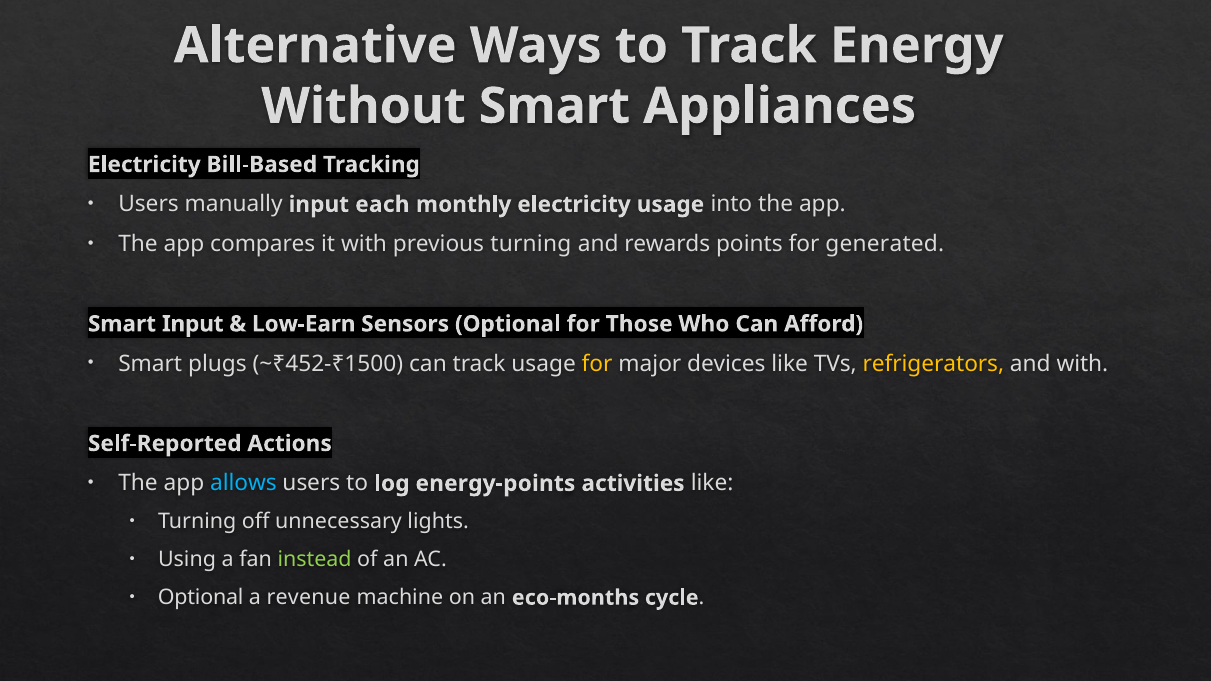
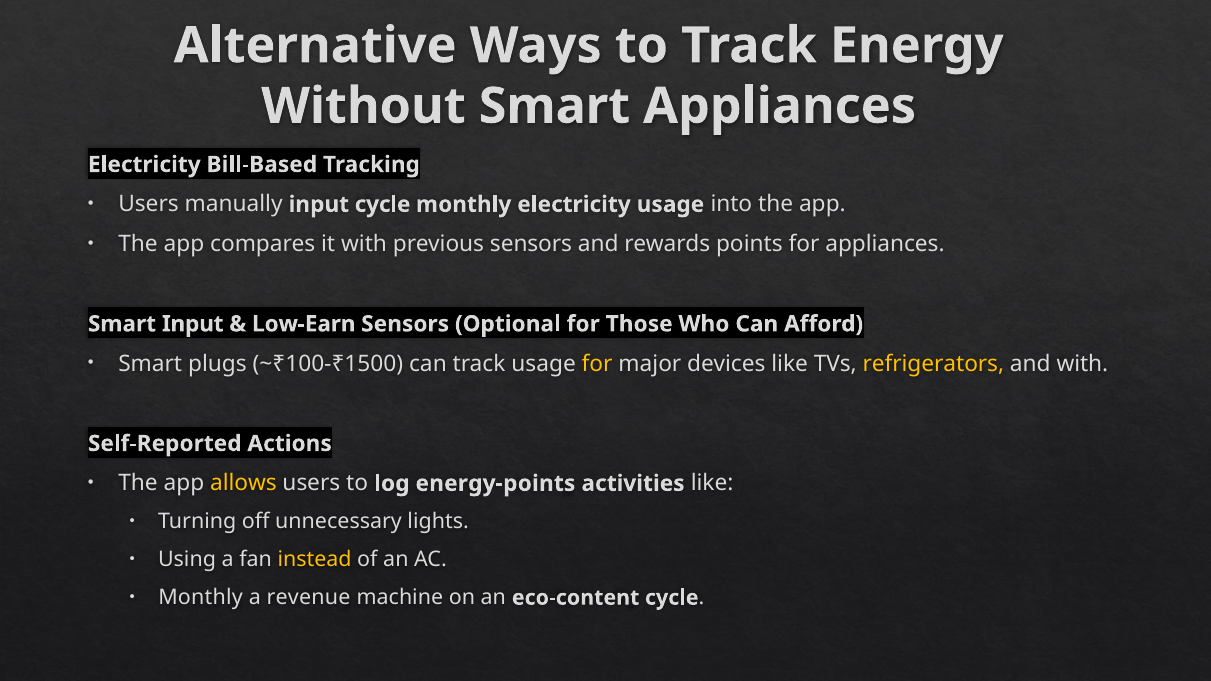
input each: each -> cycle
previous turning: turning -> sensors
for generated: generated -> appliances
~₹452-₹1500: ~₹452-₹1500 -> ~₹100-₹1500
allows colour: light blue -> yellow
instead colour: light green -> yellow
Optional at (201, 598): Optional -> Monthly
eco-months: eco-months -> eco-content
